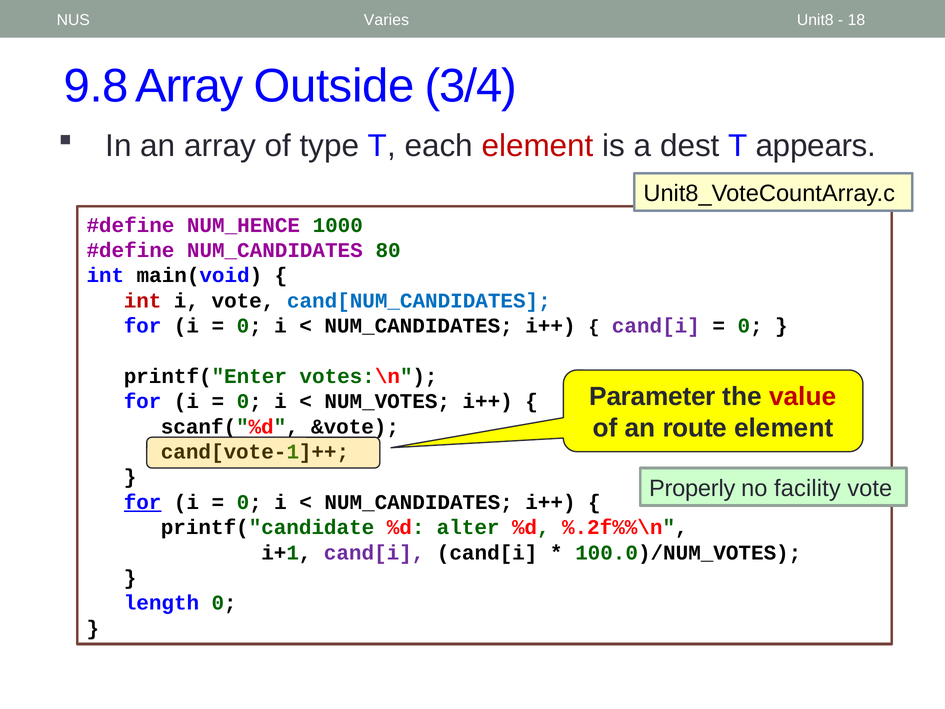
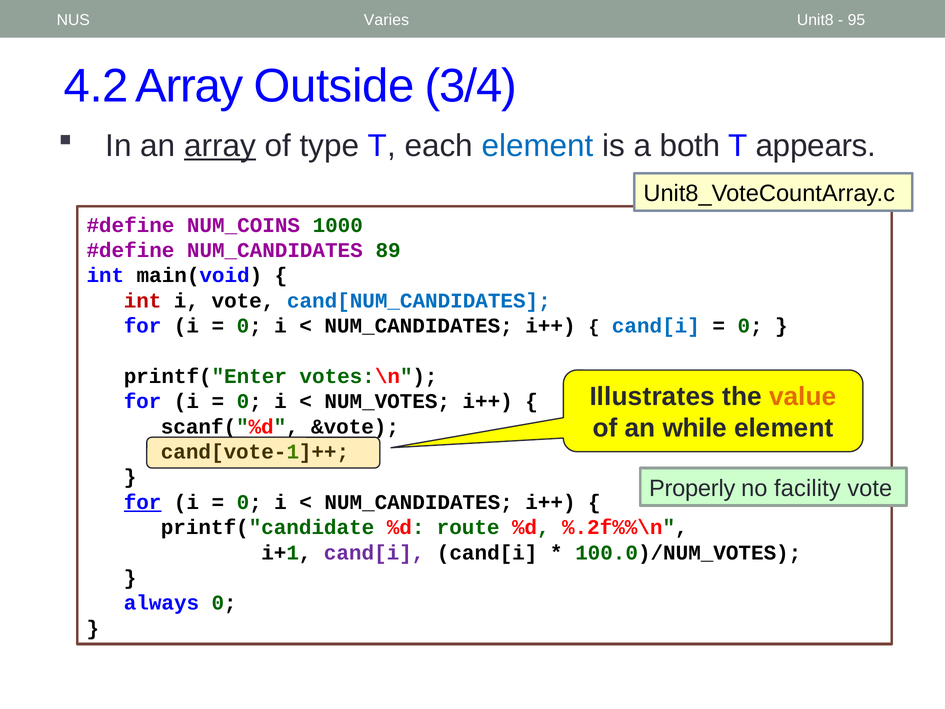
18: 18 -> 95
9.8: 9.8 -> 4.2
array at (220, 146) underline: none -> present
element at (538, 146) colour: red -> blue
dest: dest -> both
NUM_HENCE: NUM_HENCE -> NUM_COINS
80: 80 -> 89
cand[i at (656, 326) colour: purple -> blue
Parameter: Parameter -> Illustrates
value colour: red -> orange
route: route -> while
alter: alter -> route
length: length -> always
